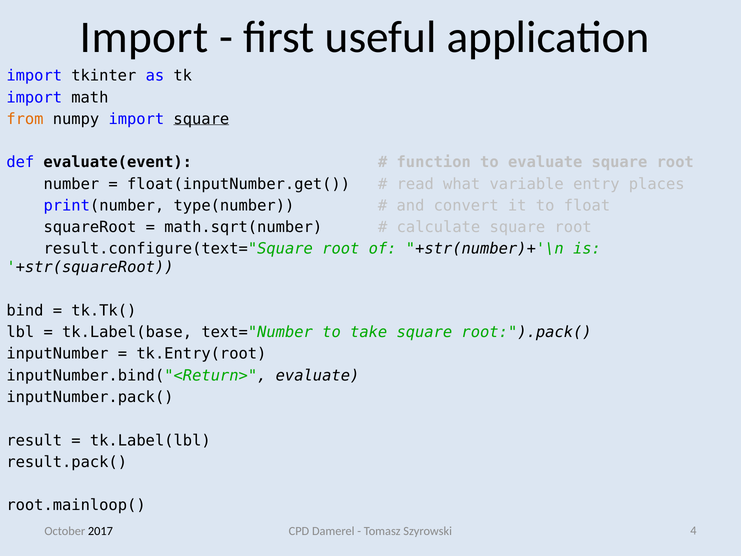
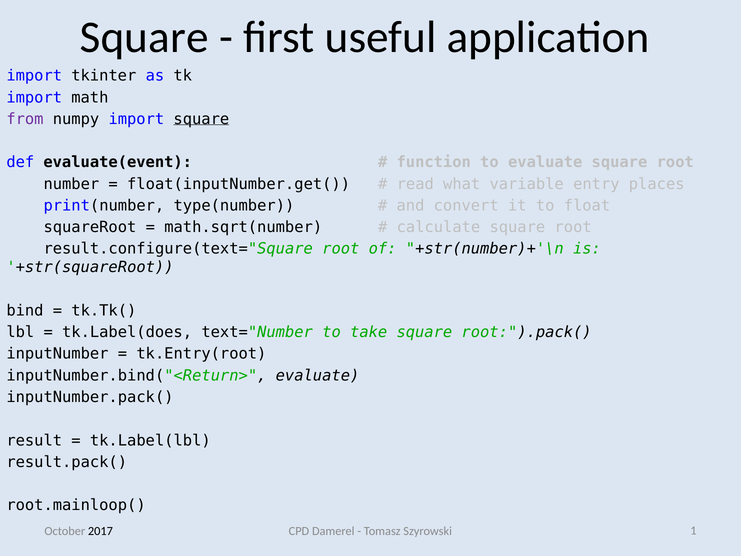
Import at (144, 37): Import -> Square
from colour: orange -> purple
tk.Label(base: tk.Label(base -> tk.Label(does
4: 4 -> 1
